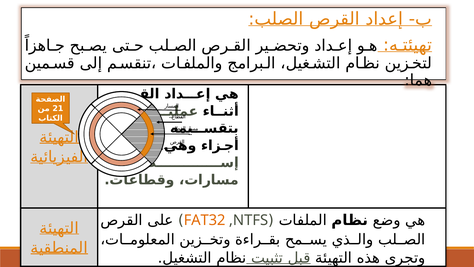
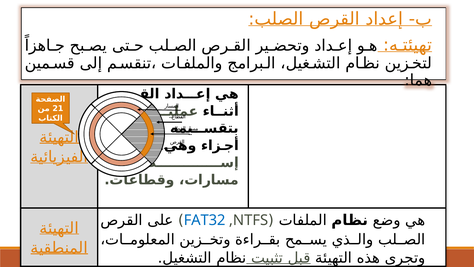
FAT32 colour: orange -> blue
